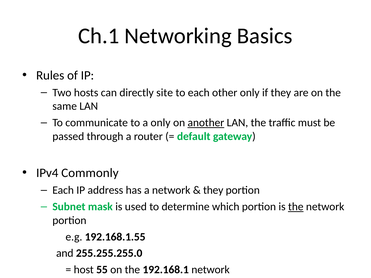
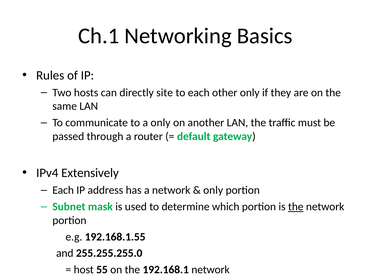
another underline: present -> none
Commonly: Commonly -> Extensively
they at (213, 190): they -> only
